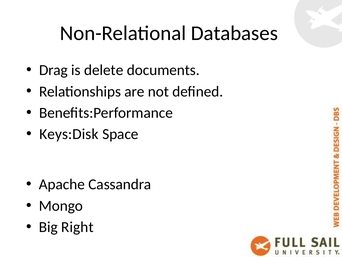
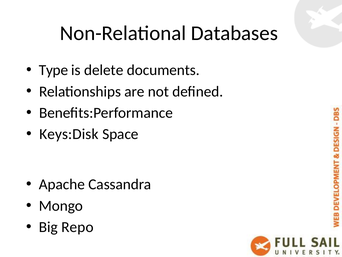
Drag: Drag -> Type
Right: Right -> Repo
